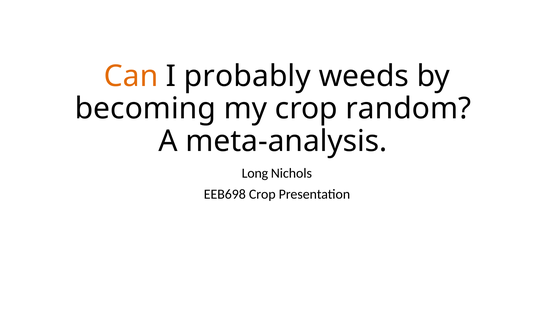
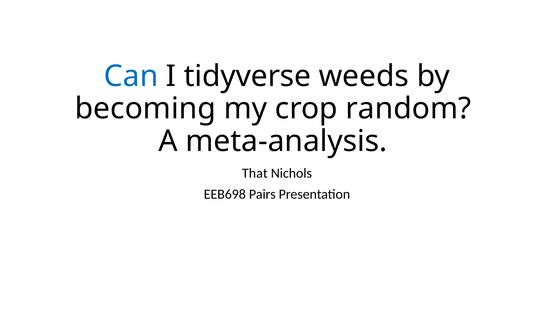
Can colour: orange -> blue
probably: probably -> tidyverse
Long: Long -> That
EEB698 Crop: Crop -> Pairs
